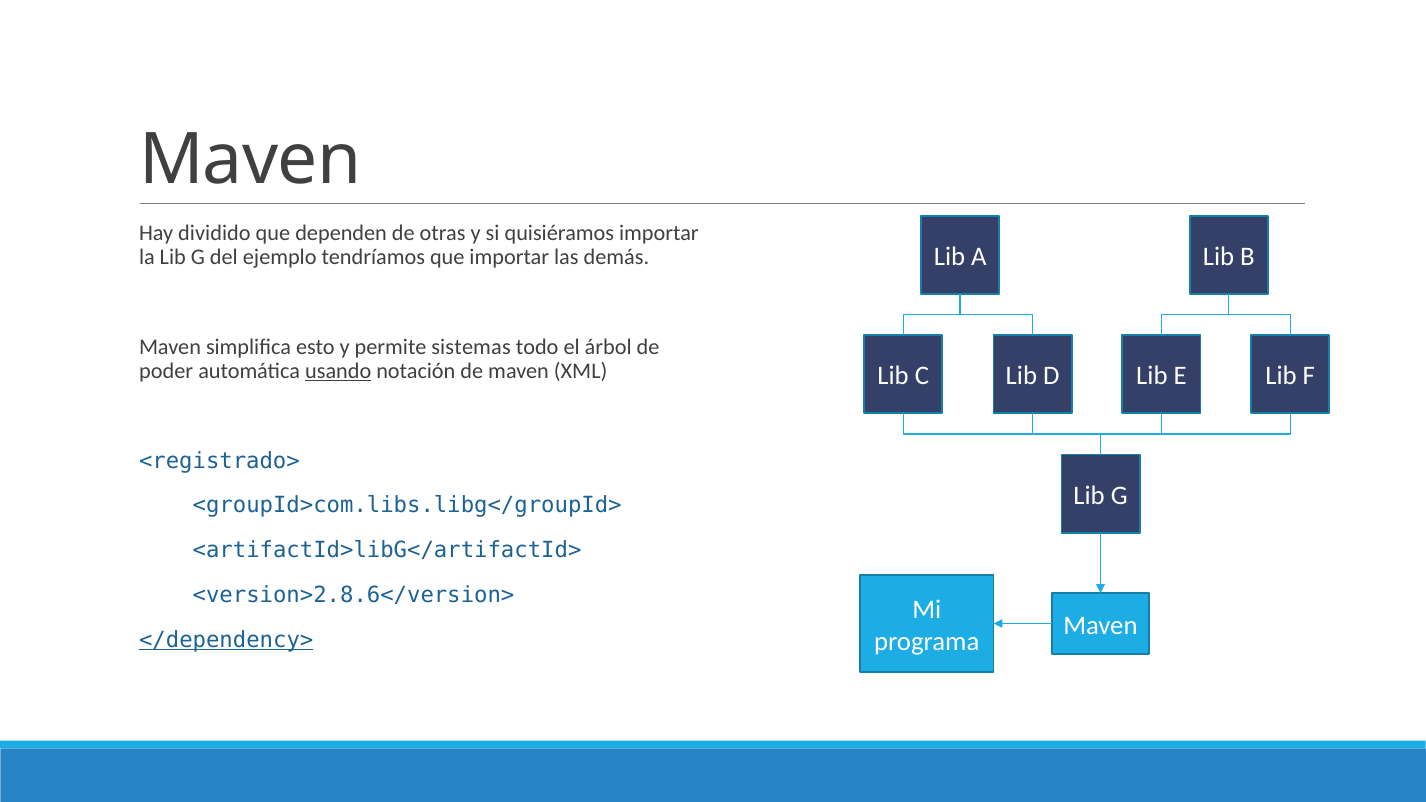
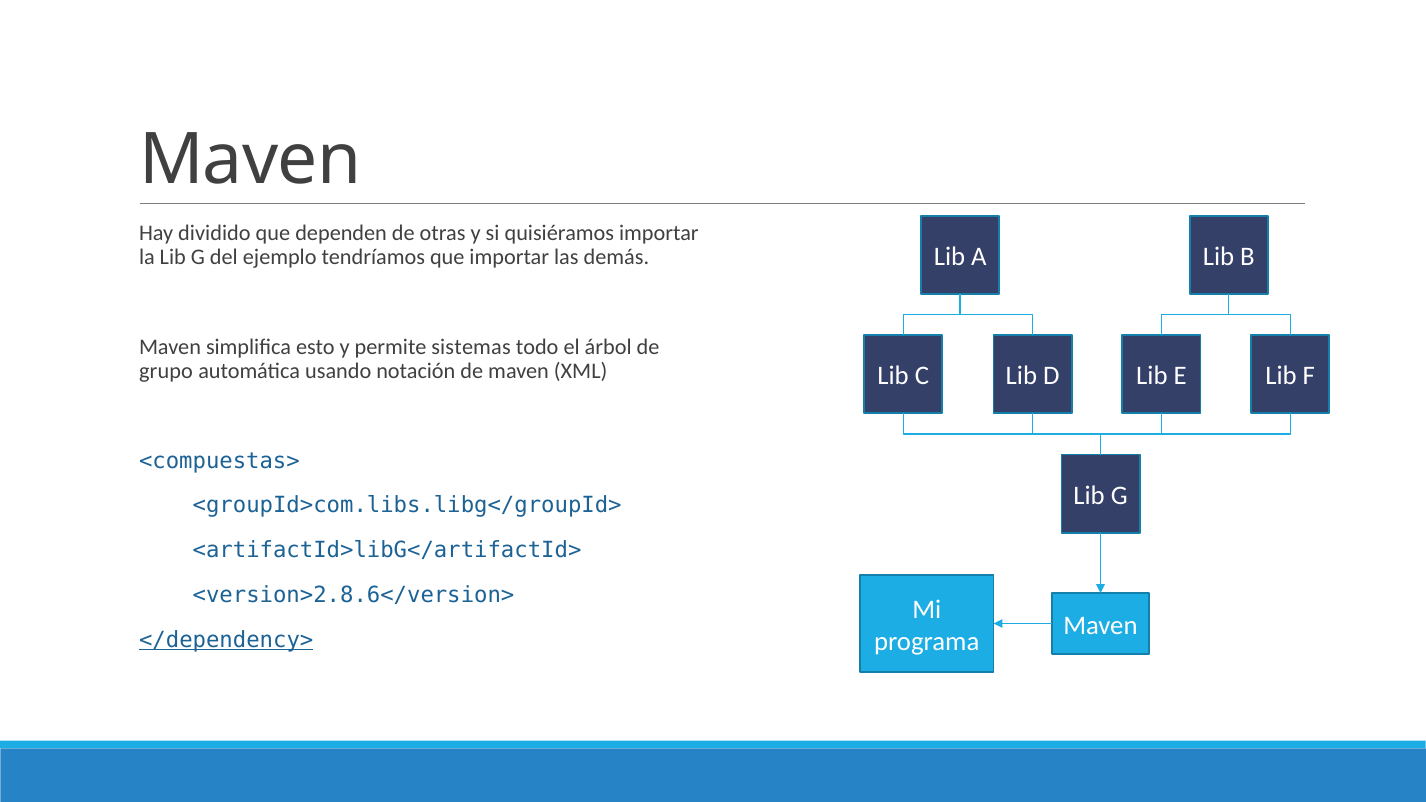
poder: poder -> grupo
usando underline: present -> none
<registrado>: <registrado> -> <compuestas>
